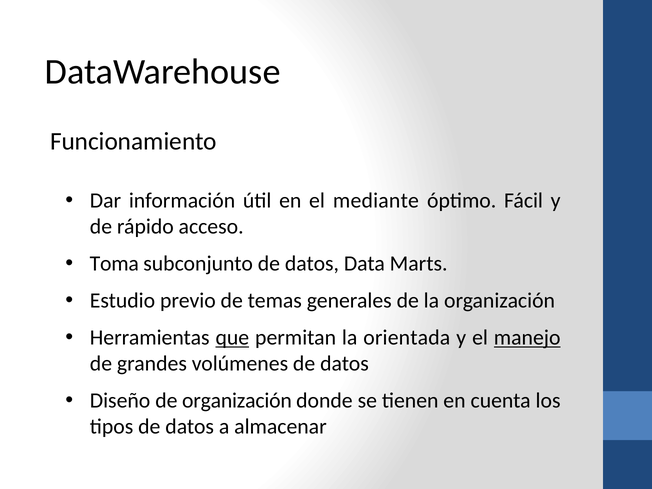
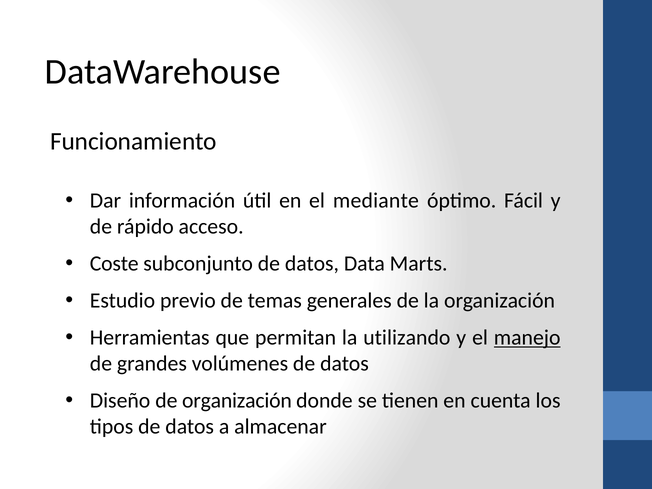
Toma: Toma -> Coste
que underline: present -> none
orientada: orientada -> utilizando
